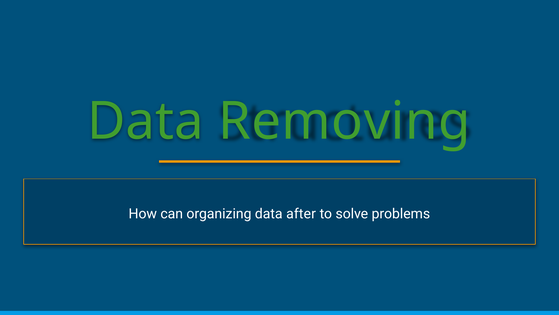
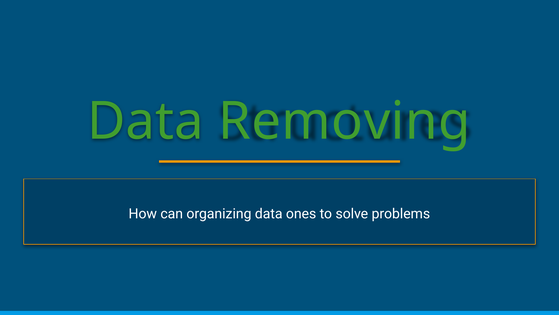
after: after -> ones
